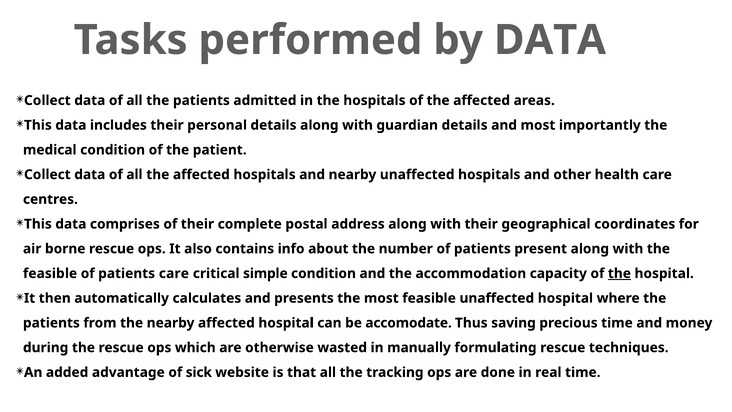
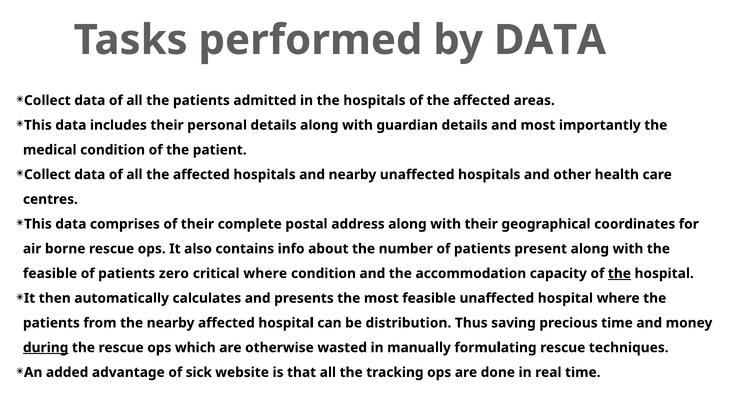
patients care: care -> zero
critical simple: simple -> where
accomodate: accomodate -> distribution
during underline: none -> present
